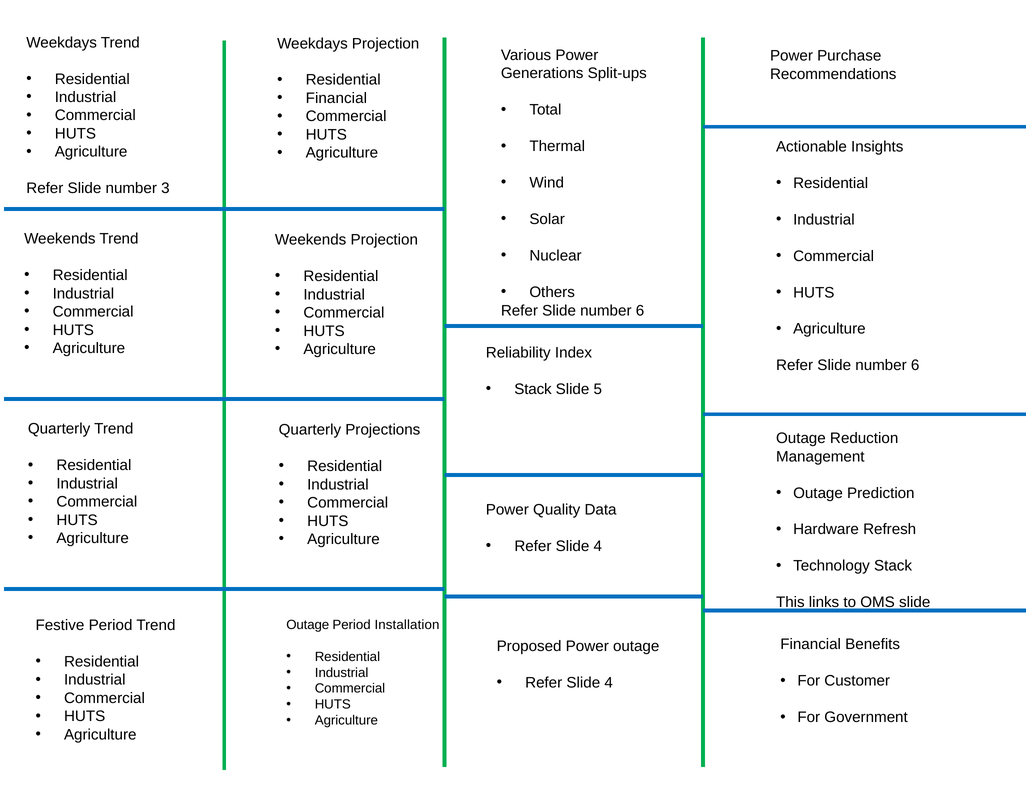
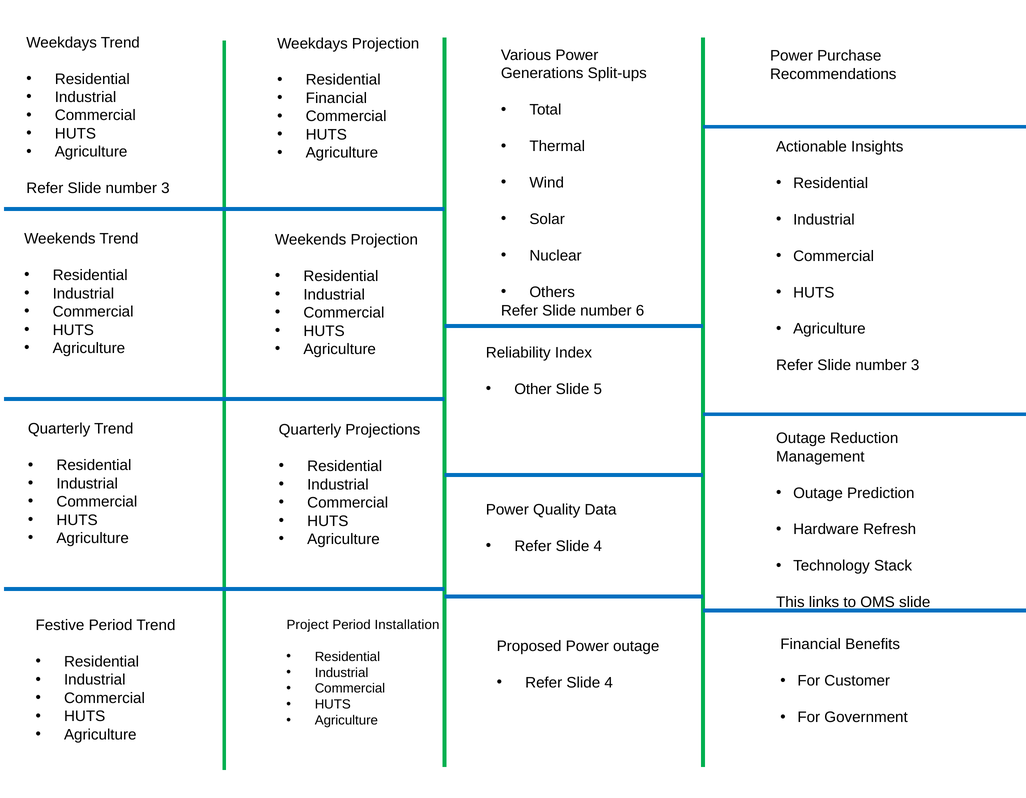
6 at (915, 365): 6 -> 3
Stack at (533, 389): Stack -> Other
Outage at (308, 625): Outage -> Project
